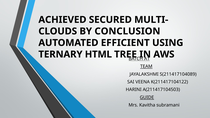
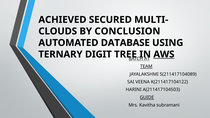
EFFICIENT: EFFICIENT -> DATABASE
HTML: HTML -> DIGIT
AWS underline: none -> present
